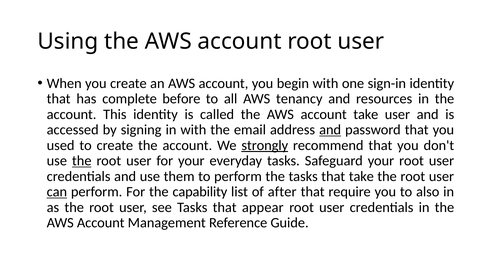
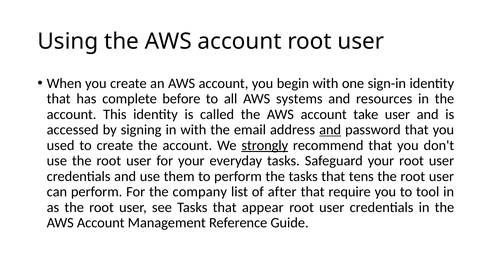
tenancy: tenancy -> systems
the at (82, 161) underline: present -> none
that take: take -> tens
can underline: present -> none
capability: capability -> company
also: also -> tool
